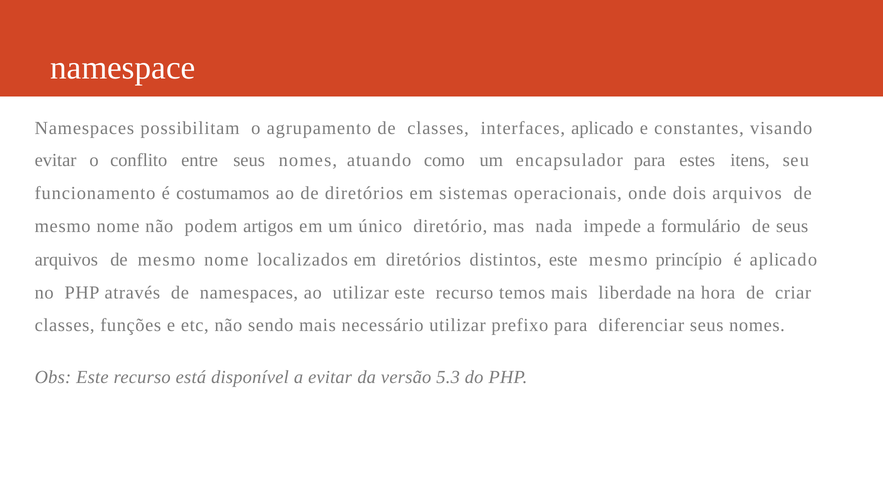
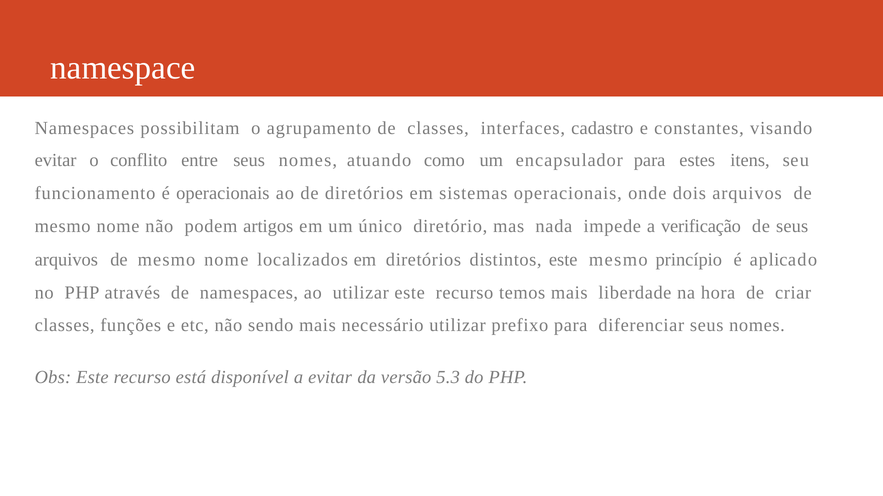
interfaces aplicado: aplicado -> cadastro
é costumamos: costumamos -> operacionais
formulário: formulário -> verificação
